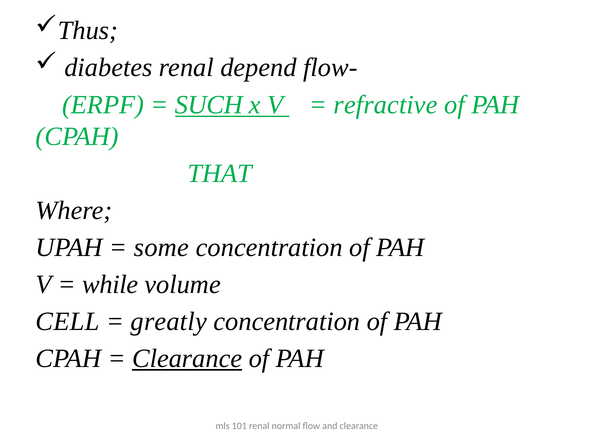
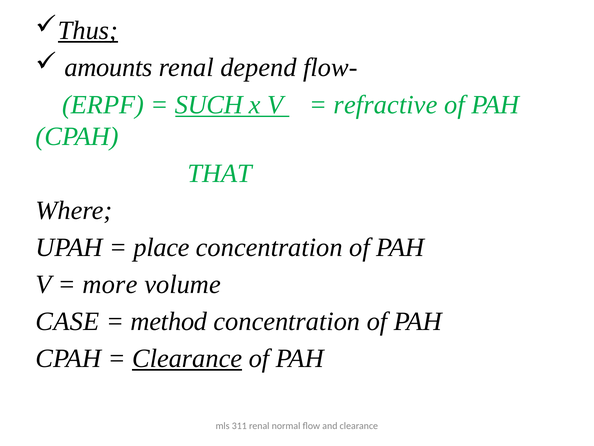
Thus underline: none -> present
diabetes: diabetes -> amounts
some: some -> place
while: while -> more
CELL: CELL -> CASE
greatly: greatly -> method
101: 101 -> 311
